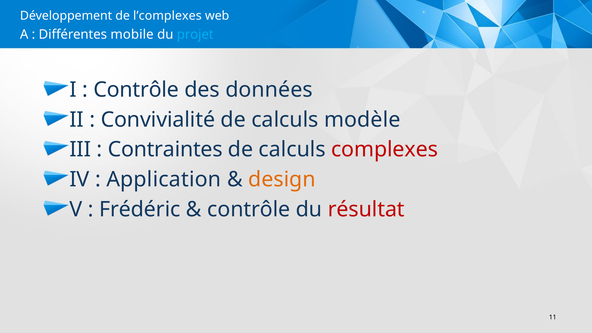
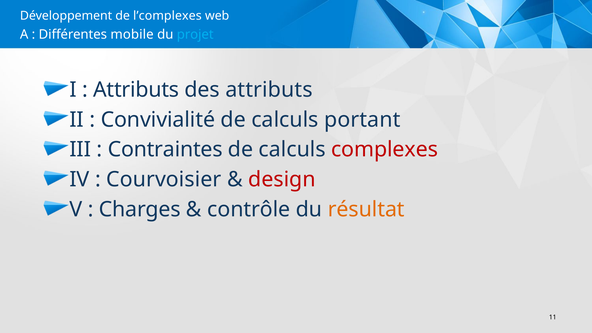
Contrôle at (136, 90): Contrôle -> Attributs
des données: données -> attributs
modèle: modèle -> portant
Application: Application -> Courvoisier
design colour: orange -> red
Frédéric: Frédéric -> Charges
résultat colour: red -> orange
